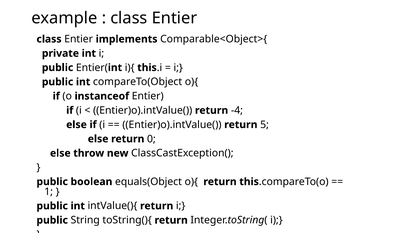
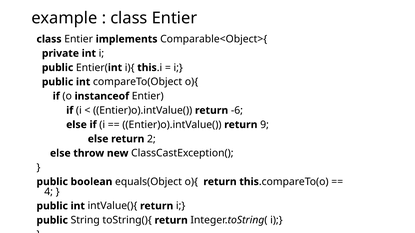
-4: -4 -> -6
5: 5 -> 9
0: 0 -> 2
1: 1 -> 4
